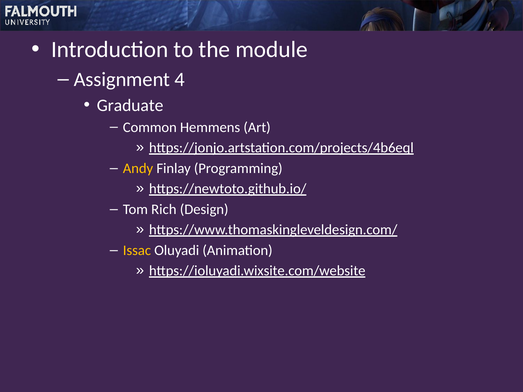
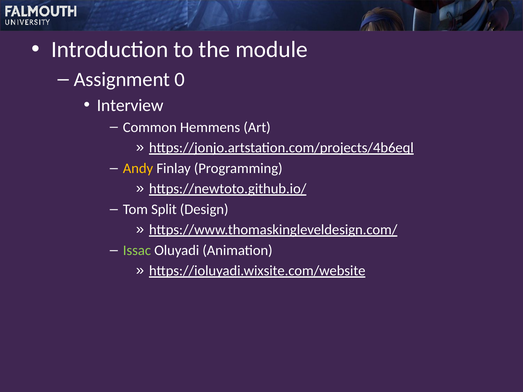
4: 4 -> 0
Graduate: Graduate -> Interview
Rich: Rich -> Split
Issac colour: yellow -> light green
